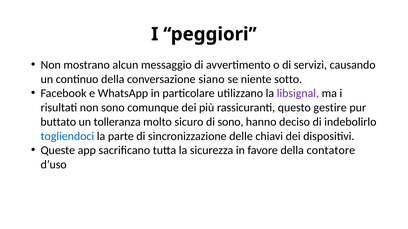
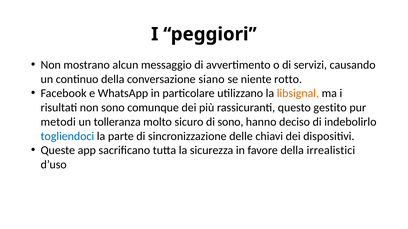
sotto: sotto -> rotto
libsignal colour: purple -> orange
gestire: gestire -> gestito
buttato: buttato -> metodi
contatore: contatore -> irrealistici
